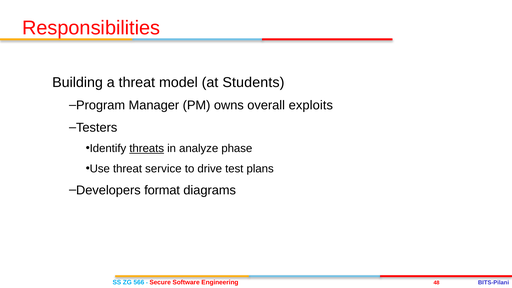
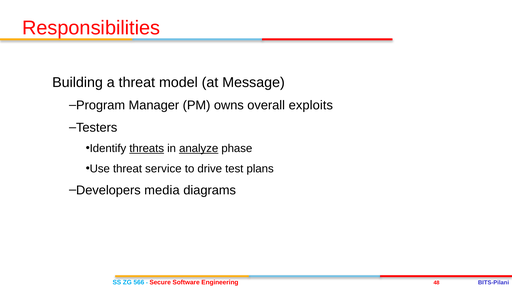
Students: Students -> Message
analyze underline: none -> present
format: format -> media
